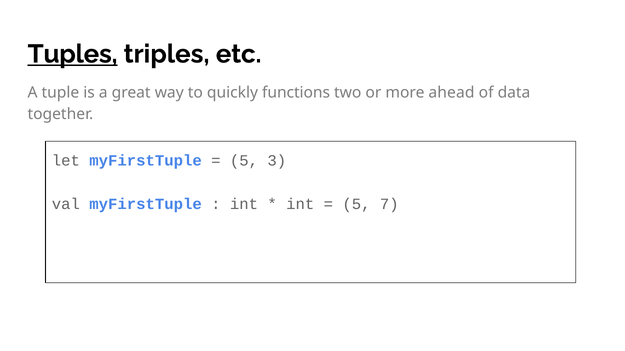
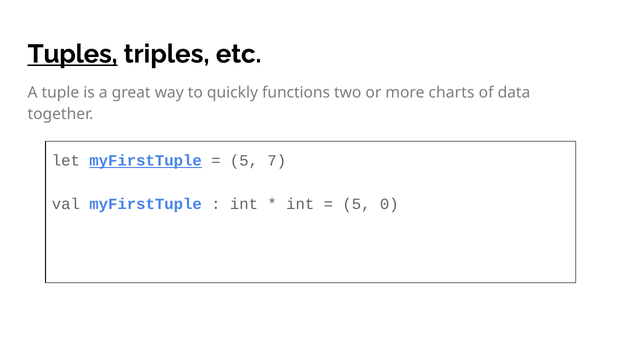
ahead: ahead -> charts
myFirstTuple at (146, 161) underline: none -> present
3: 3 -> 7
7: 7 -> 0
